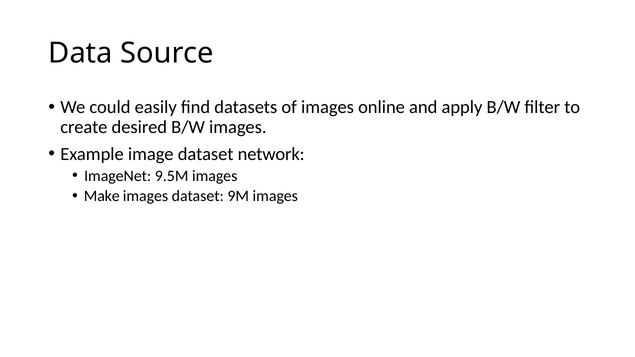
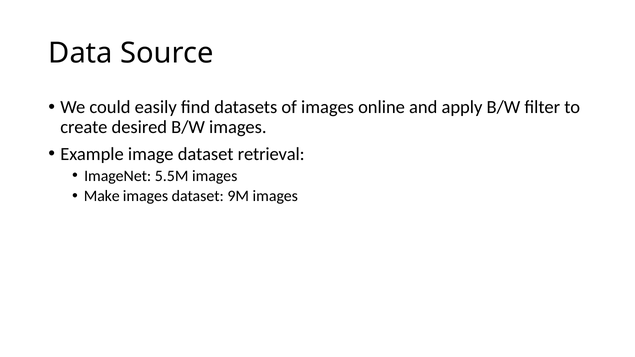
network: network -> retrieval
9.5M: 9.5M -> 5.5M
